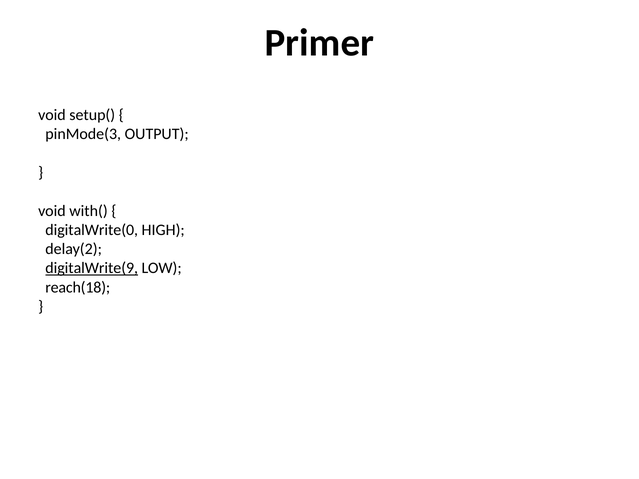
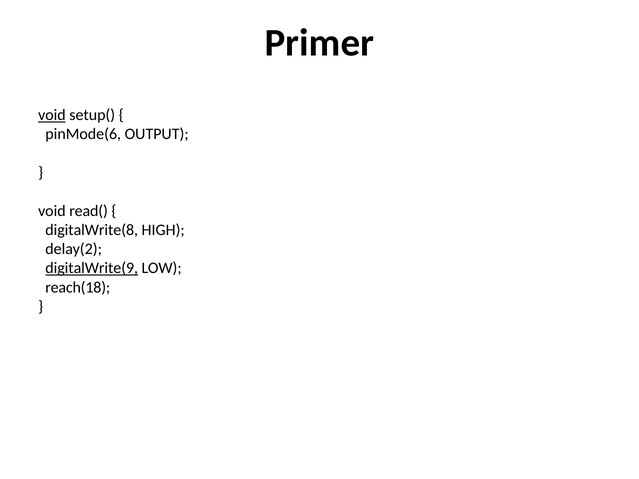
void at (52, 115) underline: none -> present
pinMode(3: pinMode(3 -> pinMode(6
with(: with( -> read(
digitalWrite(0: digitalWrite(0 -> digitalWrite(8
